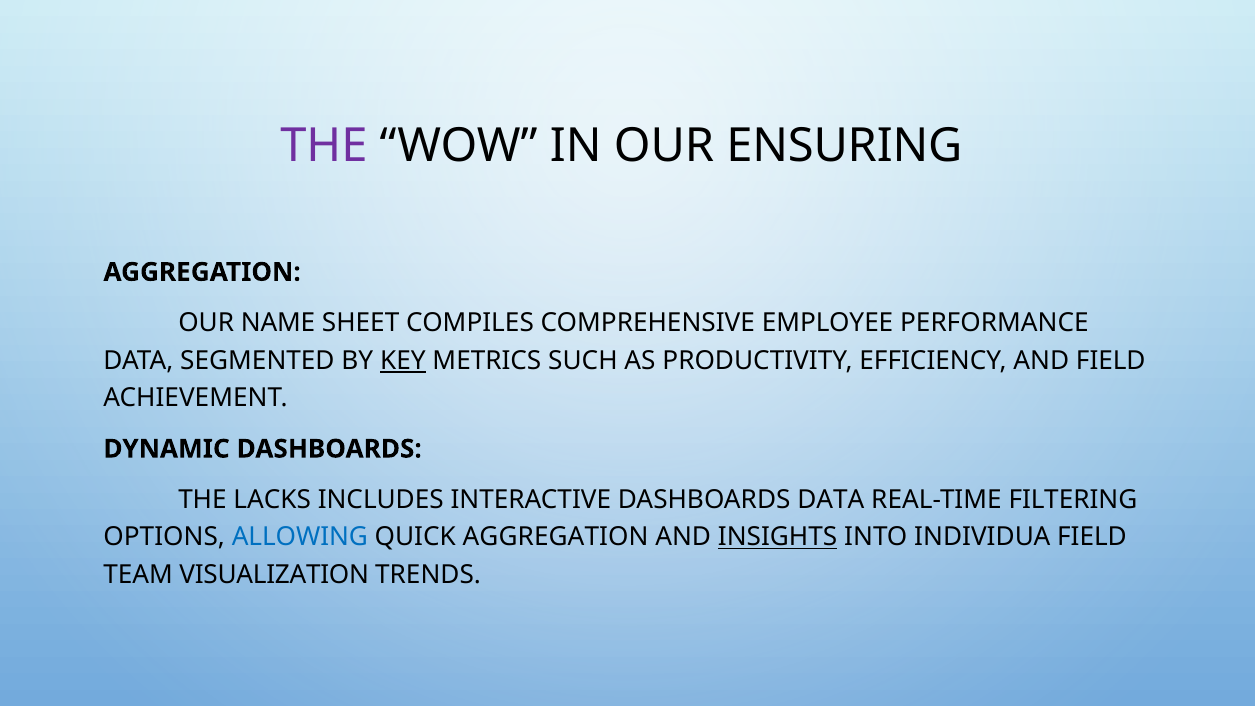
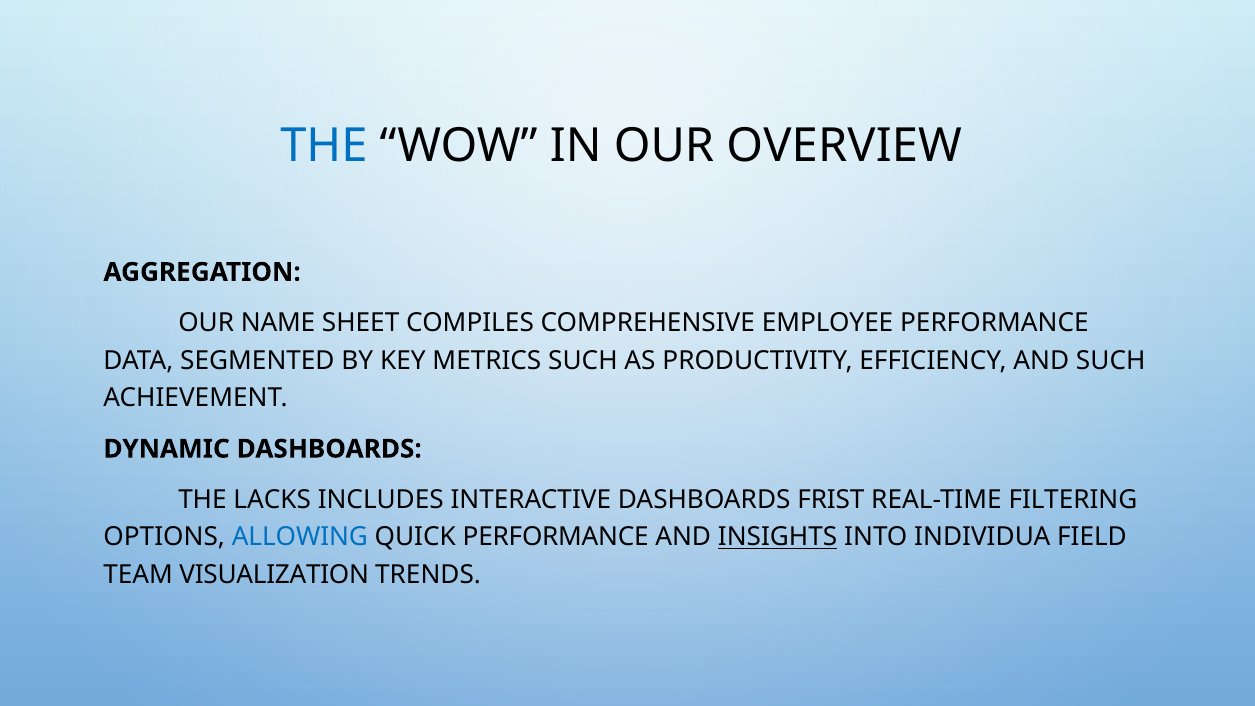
THE at (324, 145) colour: purple -> blue
ENSURING: ENSURING -> OVERVIEW
KEY underline: present -> none
AND FIELD: FIELD -> SUCH
DASHBOARDS DATA: DATA -> FRIST
QUICK AGGREGATION: AGGREGATION -> PERFORMANCE
